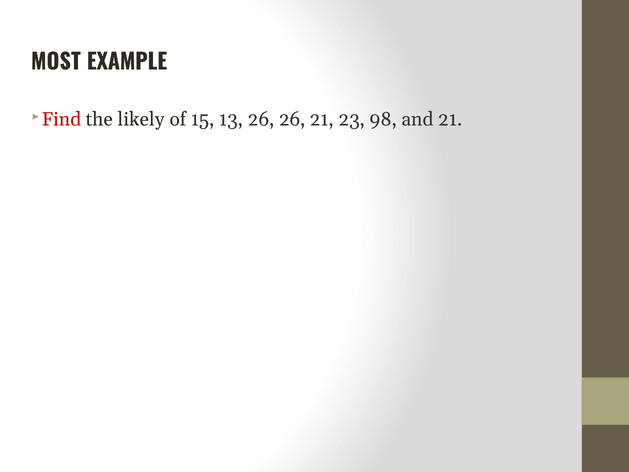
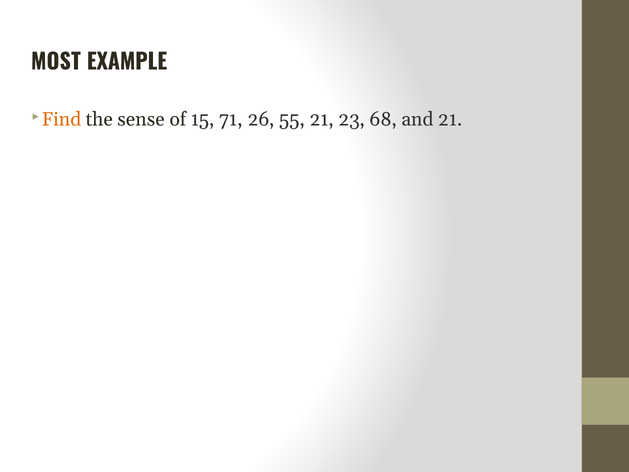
Find colour: red -> orange
likely: likely -> sense
13: 13 -> 71
26 26: 26 -> 55
98: 98 -> 68
